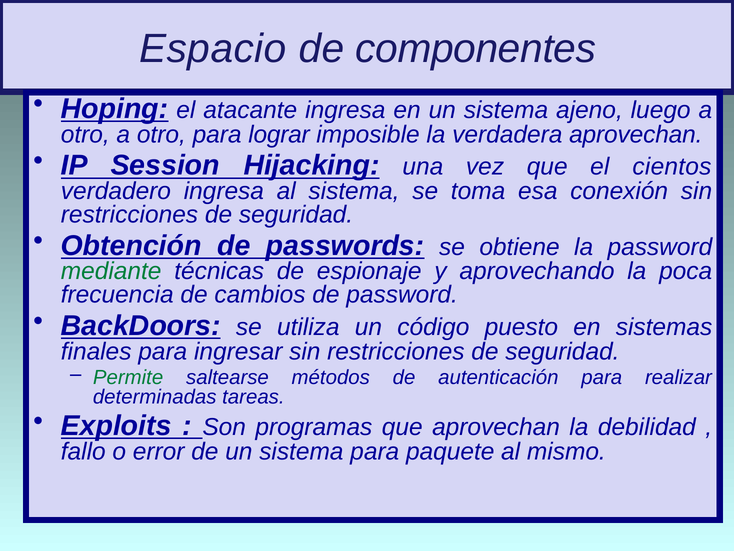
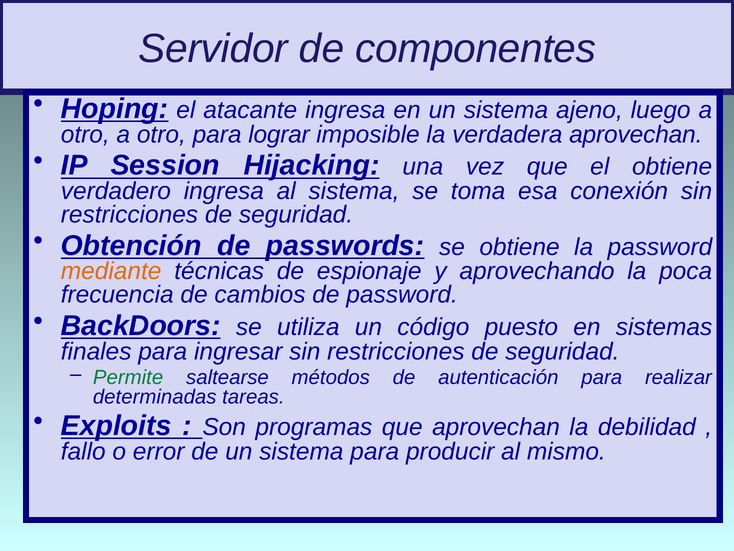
Espacio: Espacio -> Servidor
el cientos: cientos -> obtiene
mediante colour: green -> orange
paquete: paquete -> producir
